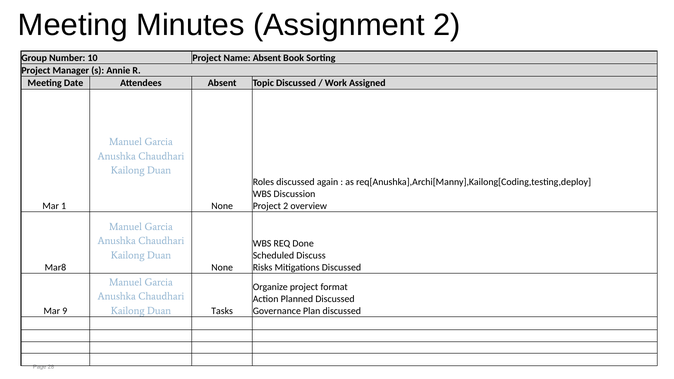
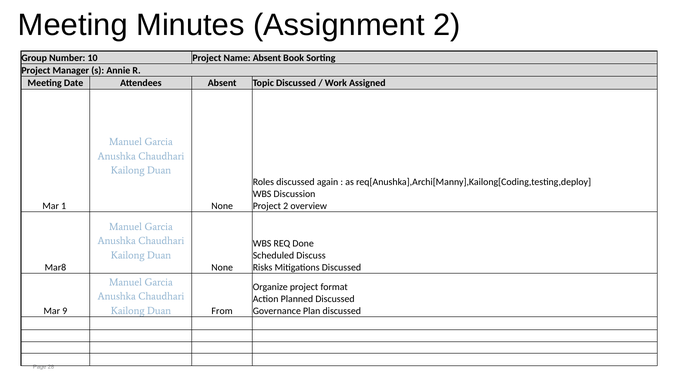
Tasks: Tasks -> From
